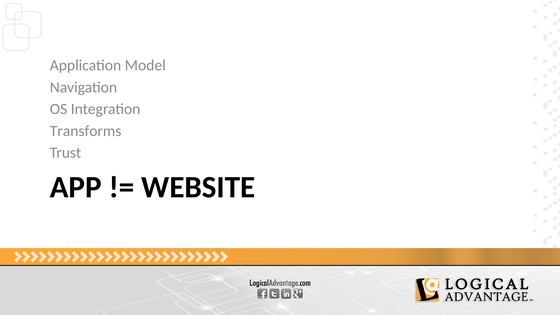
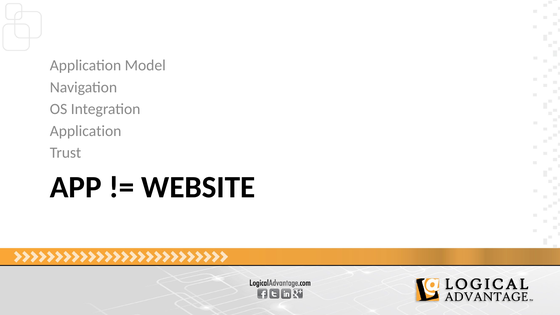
Transforms at (86, 131): Transforms -> Application
